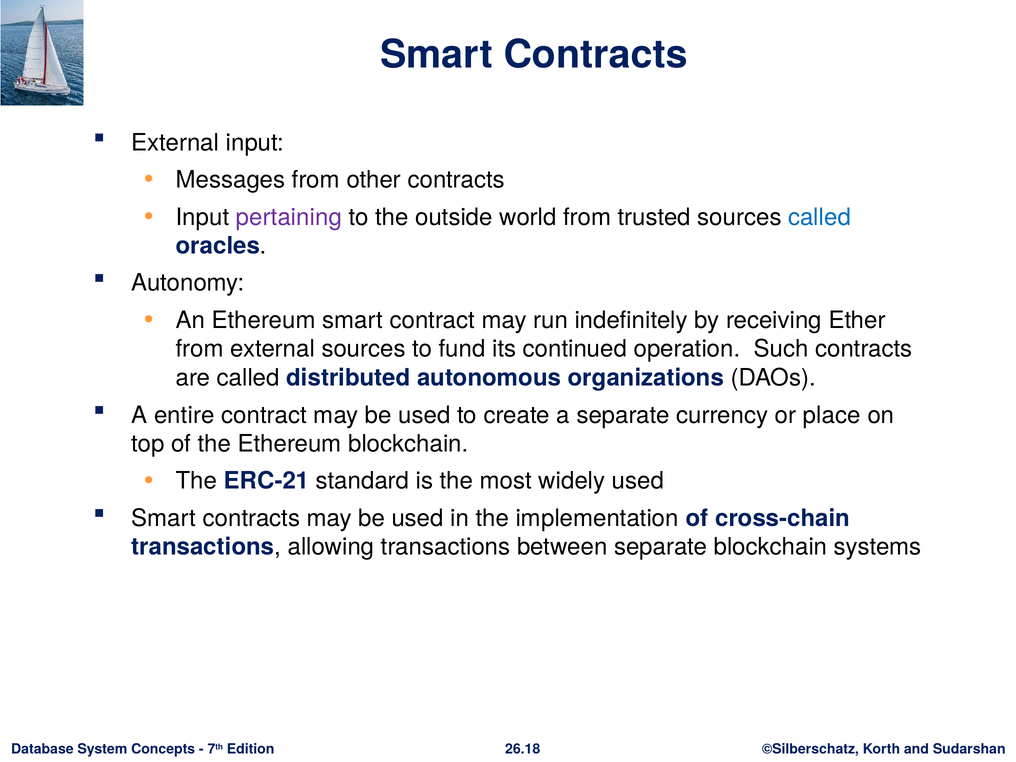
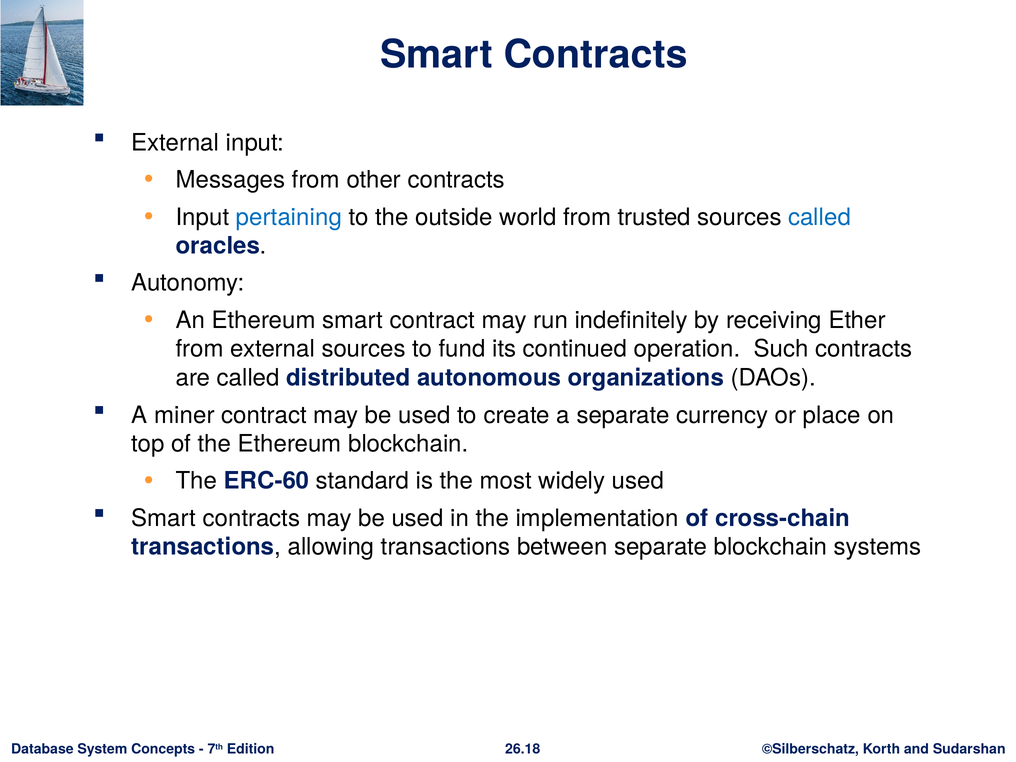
pertaining colour: purple -> blue
entire: entire -> miner
ERC-21: ERC-21 -> ERC-60
